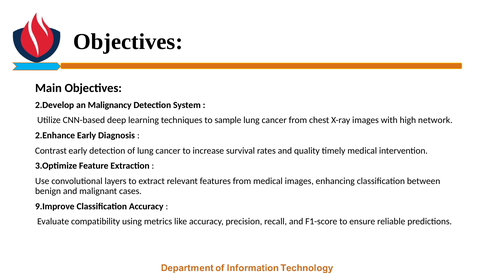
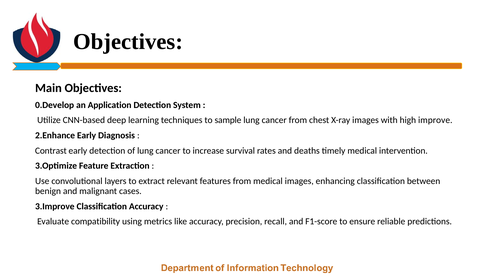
2.Develop: 2.Develop -> 0.Develop
Malignancy: Malignancy -> Application
network: network -> improve
quality: quality -> deaths
9.Improve: 9.Improve -> 3.Improve
